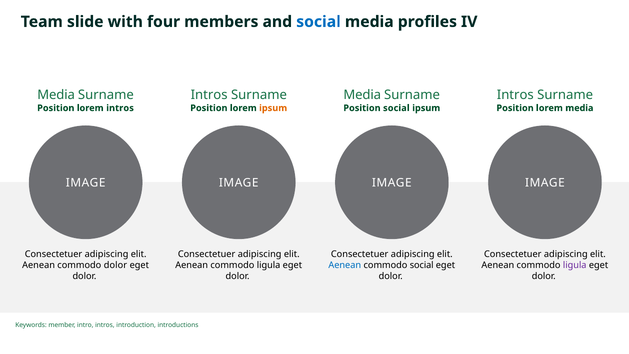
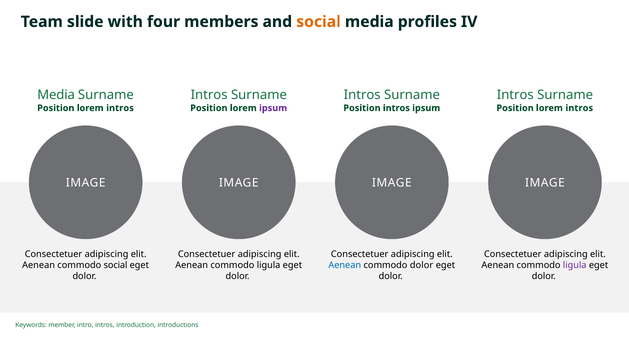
social at (319, 22) colour: blue -> orange
Media at (362, 95): Media -> Intros
ipsum at (273, 108) colour: orange -> purple
Position social: social -> intros
media at (579, 108): media -> intros
commodo dolor: dolor -> social
commodo social: social -> dolor
